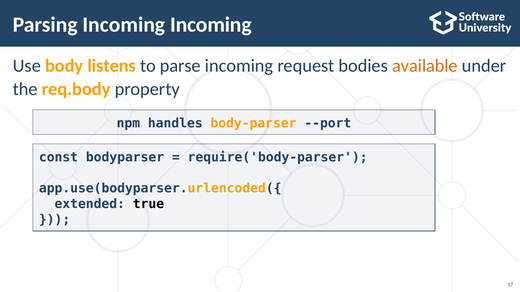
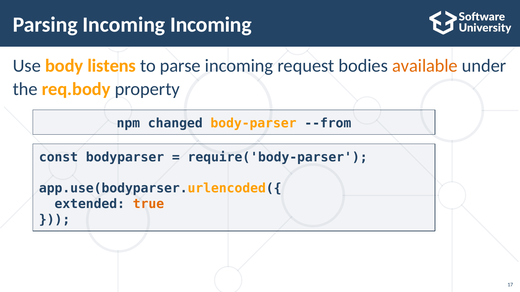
handles: handles -> changed
--port: --port -> --from
true colour: black -> orange
